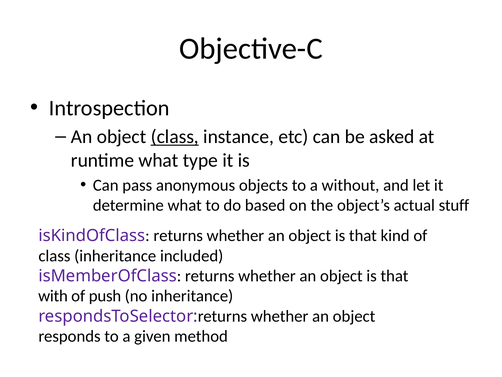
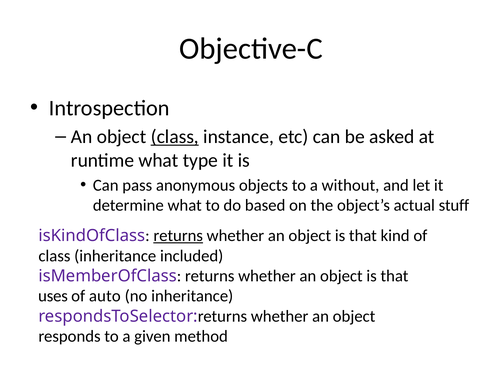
returns at (178, 235) underline: none -> present
with: with -> uses
push: push -> auto
